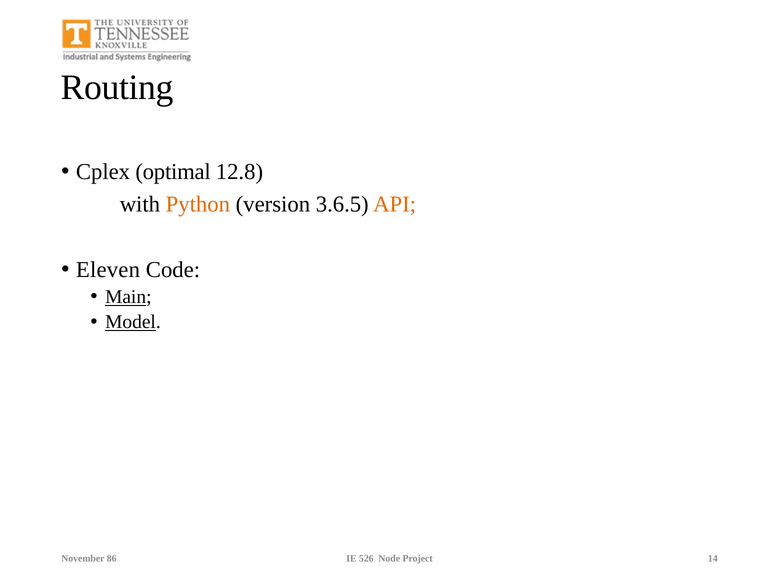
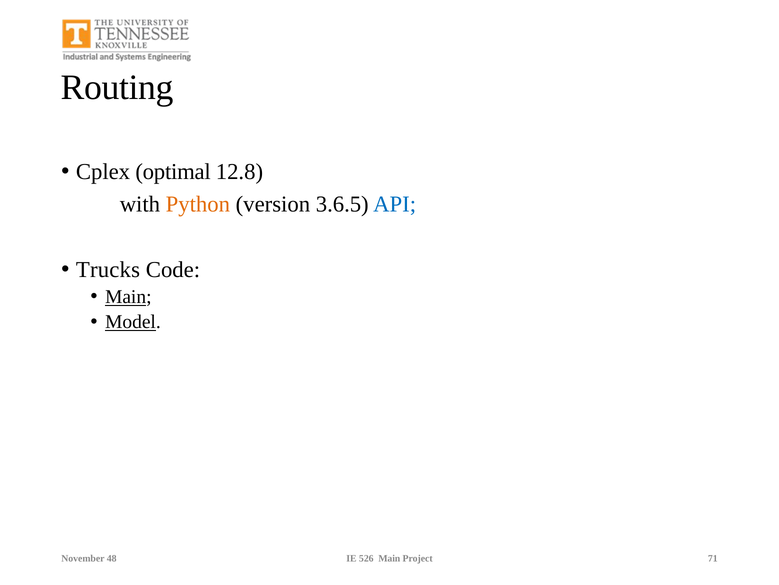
API colour: orange -> blue
Eleven: Eleven -> Trucks
86: 86 -> 48
526 Node: Node -> Main
14: 14 -> 71
